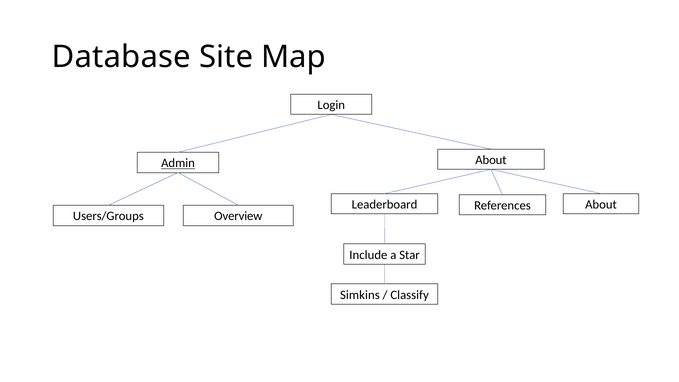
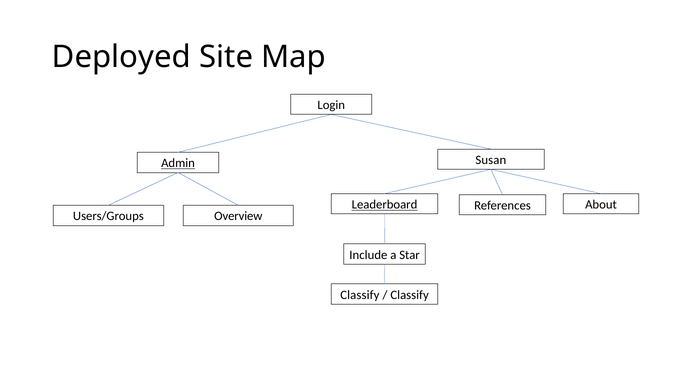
Database: Database -> Deployed
About at (491, 160): About -> Susan
Leaderboard underline: none -> present
Simkins at (360, 295): Simkins -> Classify
